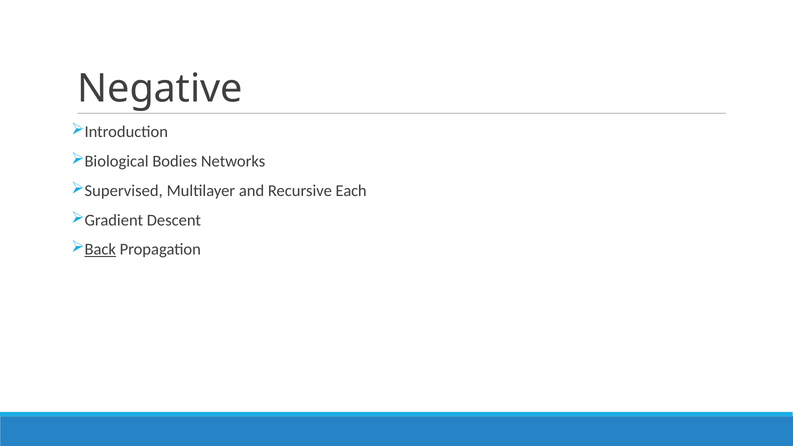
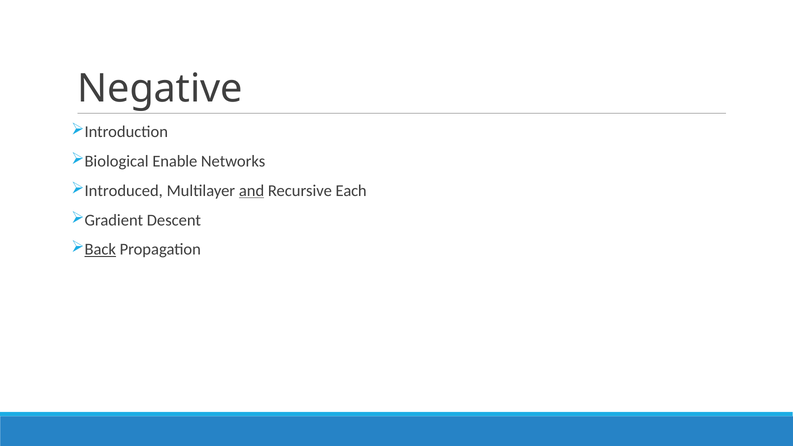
Bodies: Bodies -> Enable
Supervised: Supervised -> Introduced
and underline: none -> present
